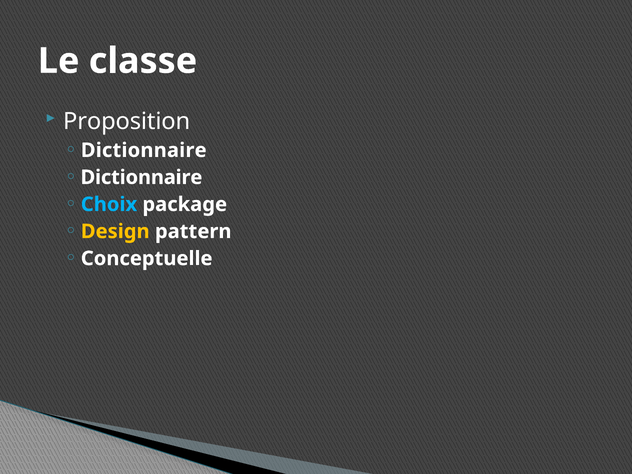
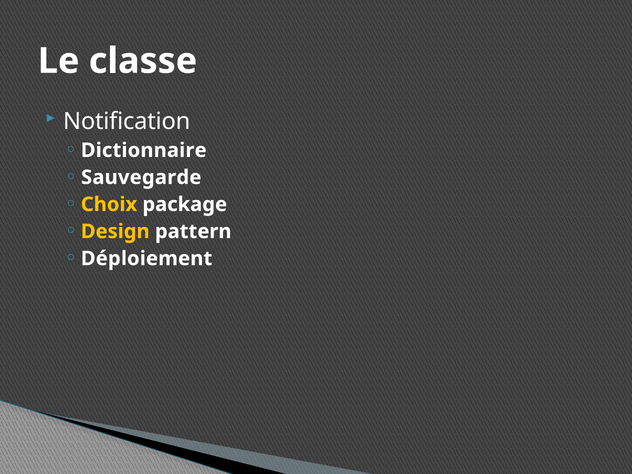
Proposition: Proposition -> Notification
Dictionnaire at (141, 177): Dictionnaire -> Sauvegarde
Choix colour: light blue -> yellow
Conceptuelle: Conceptuelle -> Déploiement
